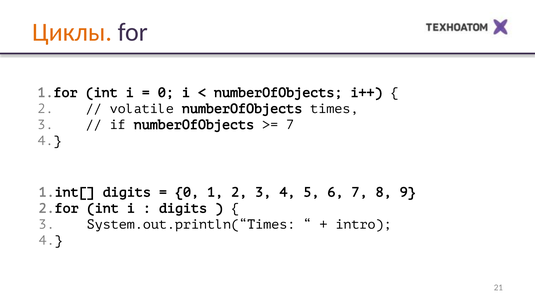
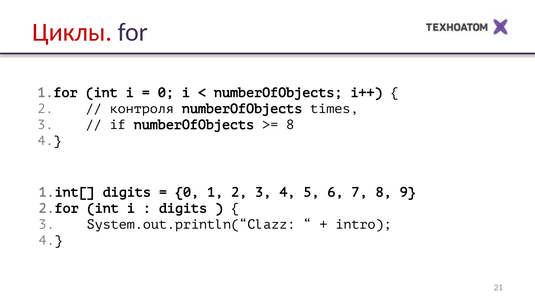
Циклы colour: orange -> red
volatile: volatile -> контроля
7 at (290, 125): 7 -> 8
System.out.println(“Times: System.out.println(“Times -> System.out.println(“Clazz
